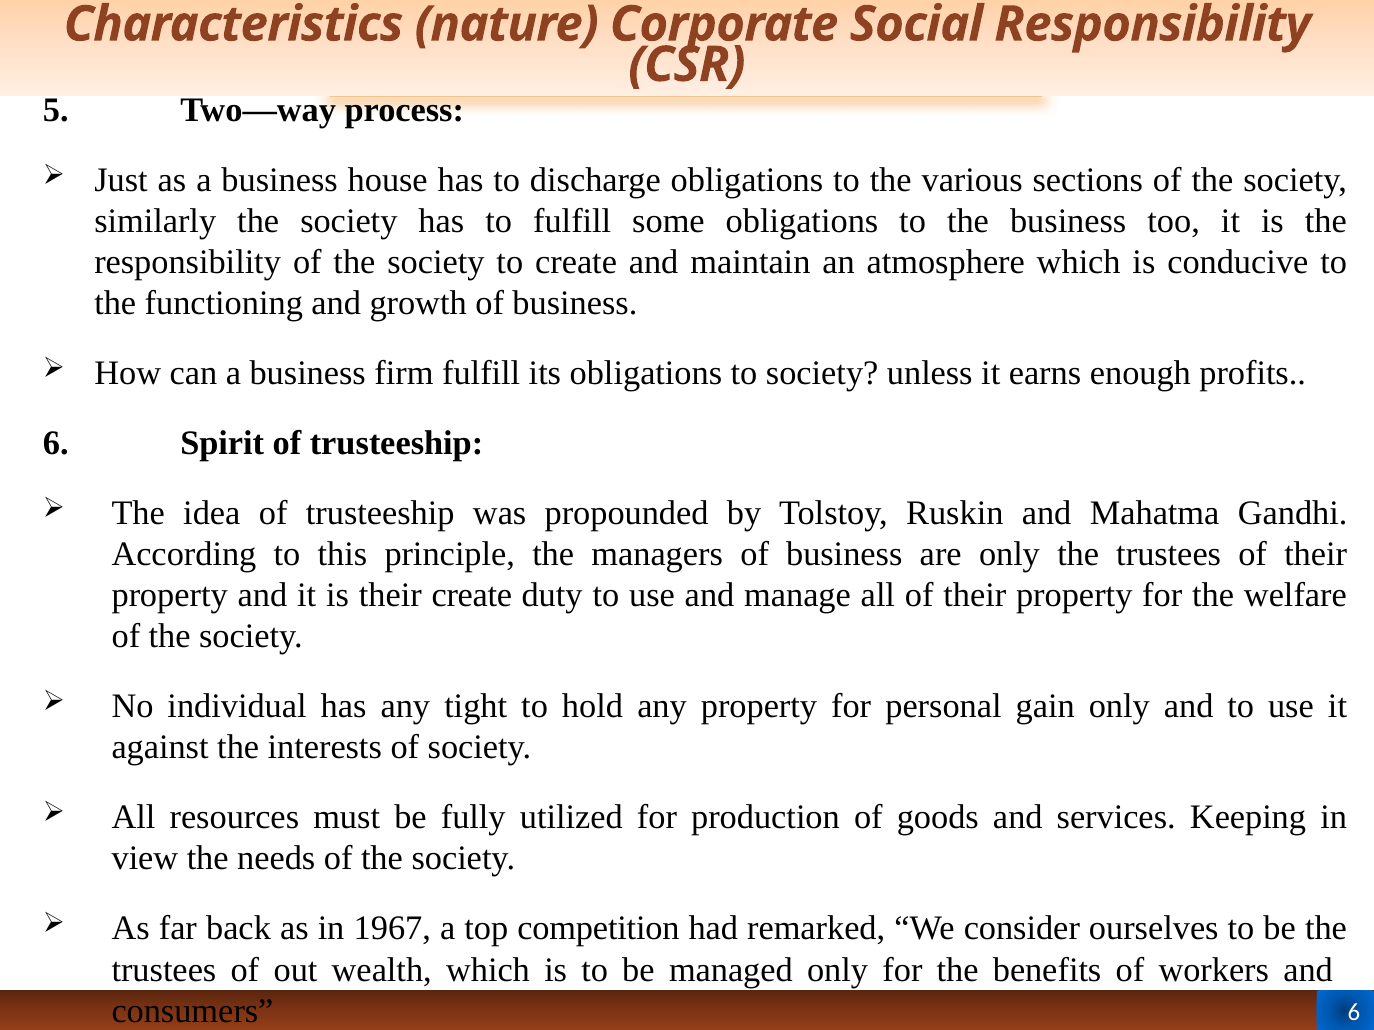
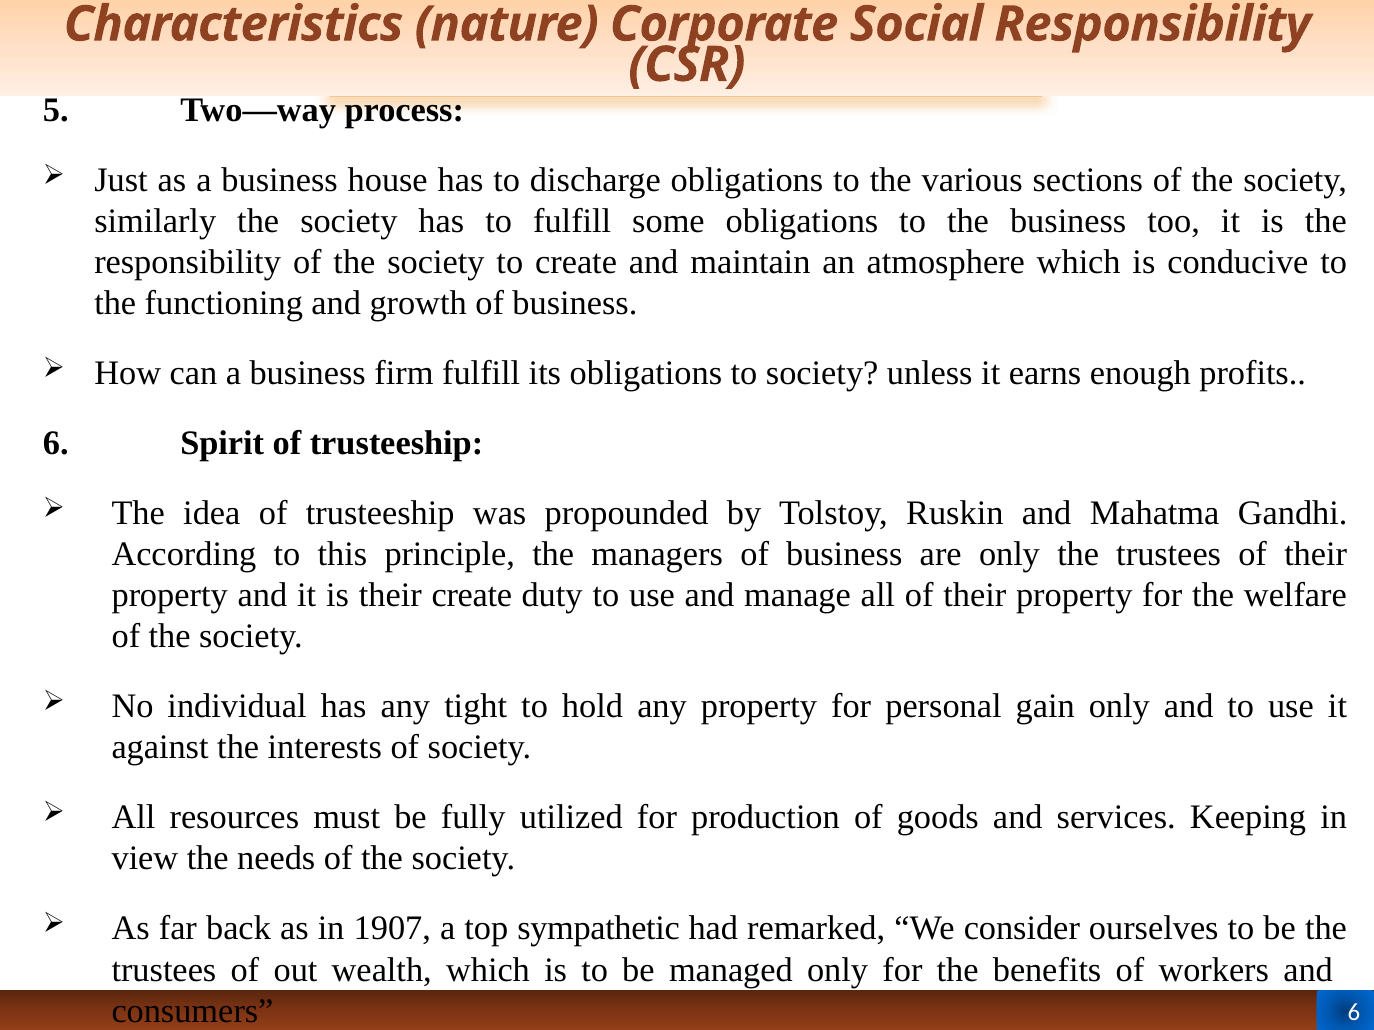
1967: 1967 -> 1907
competition: competition -> sympathetic
